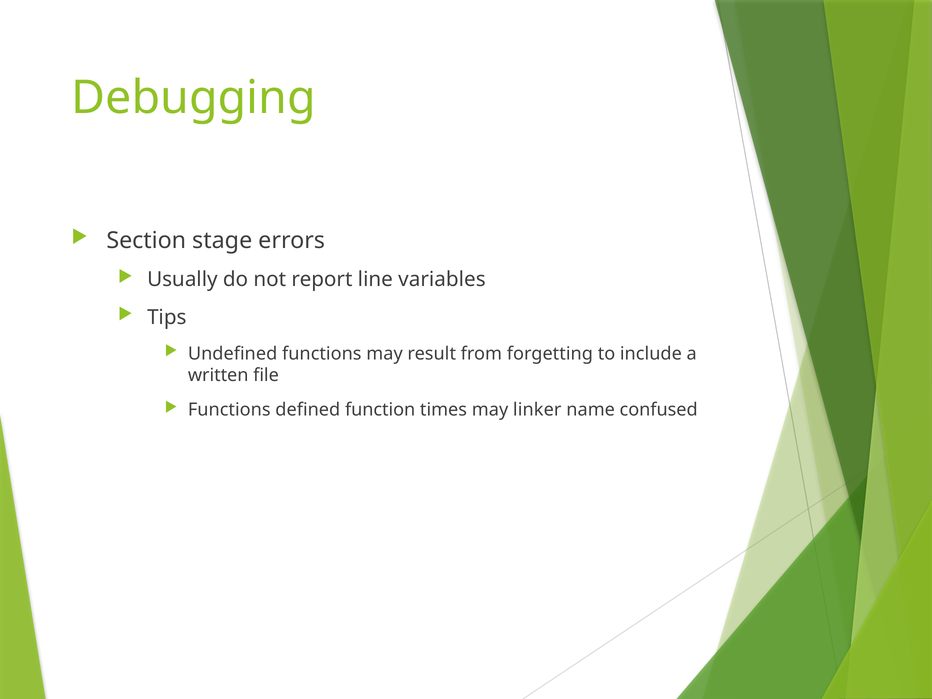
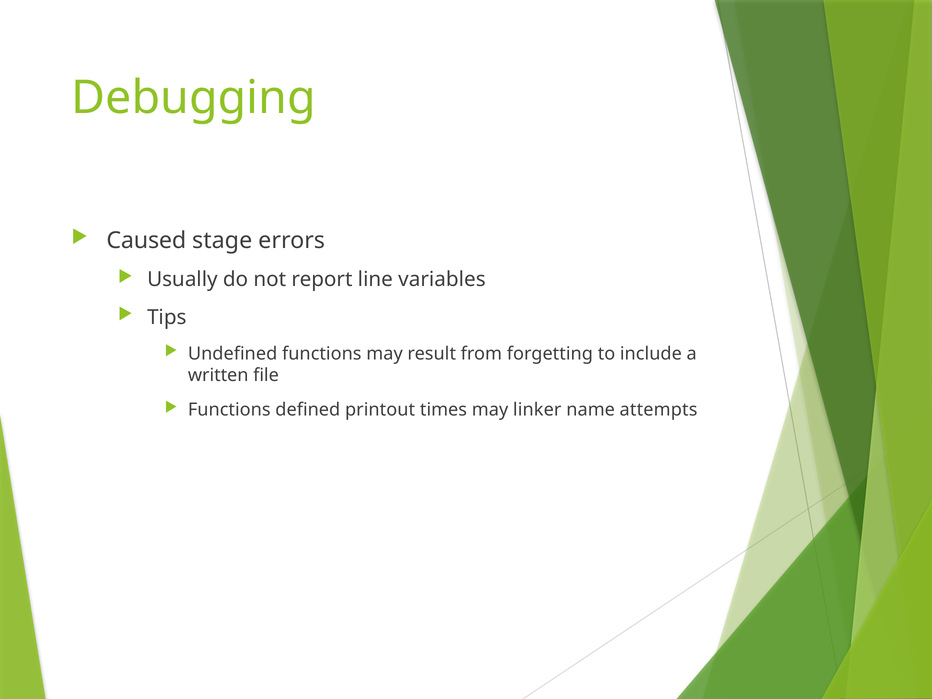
Section: Section -> Caused
function: function -> printout
confused: confused -> attempts
